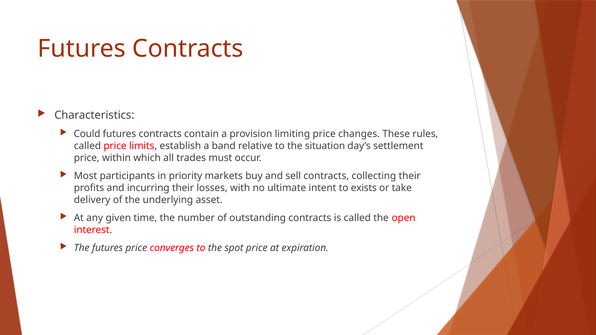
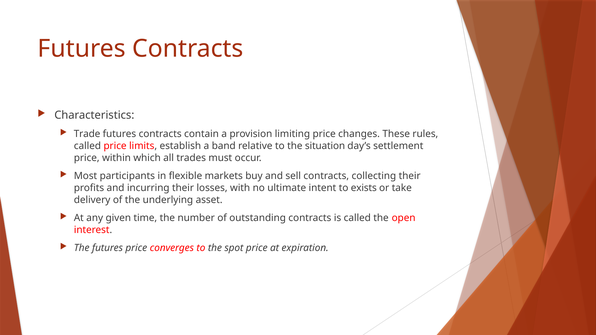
Could: Could -> Trade
priority: priority -> flexible
